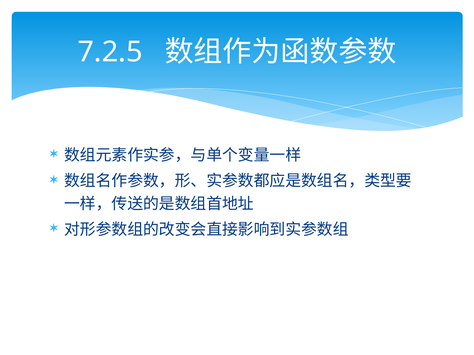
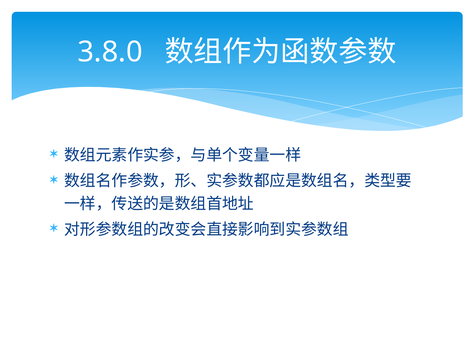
7.2.5: 7.2.5 -> 3.8.0
